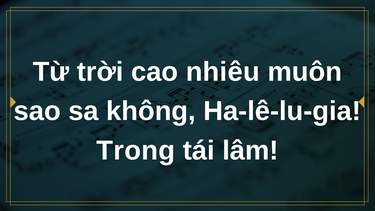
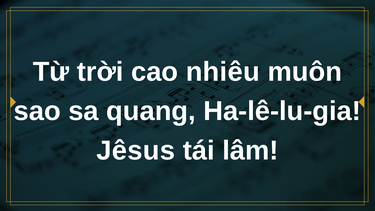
không: không -> quang
Trong: Trong -> Jêsus
